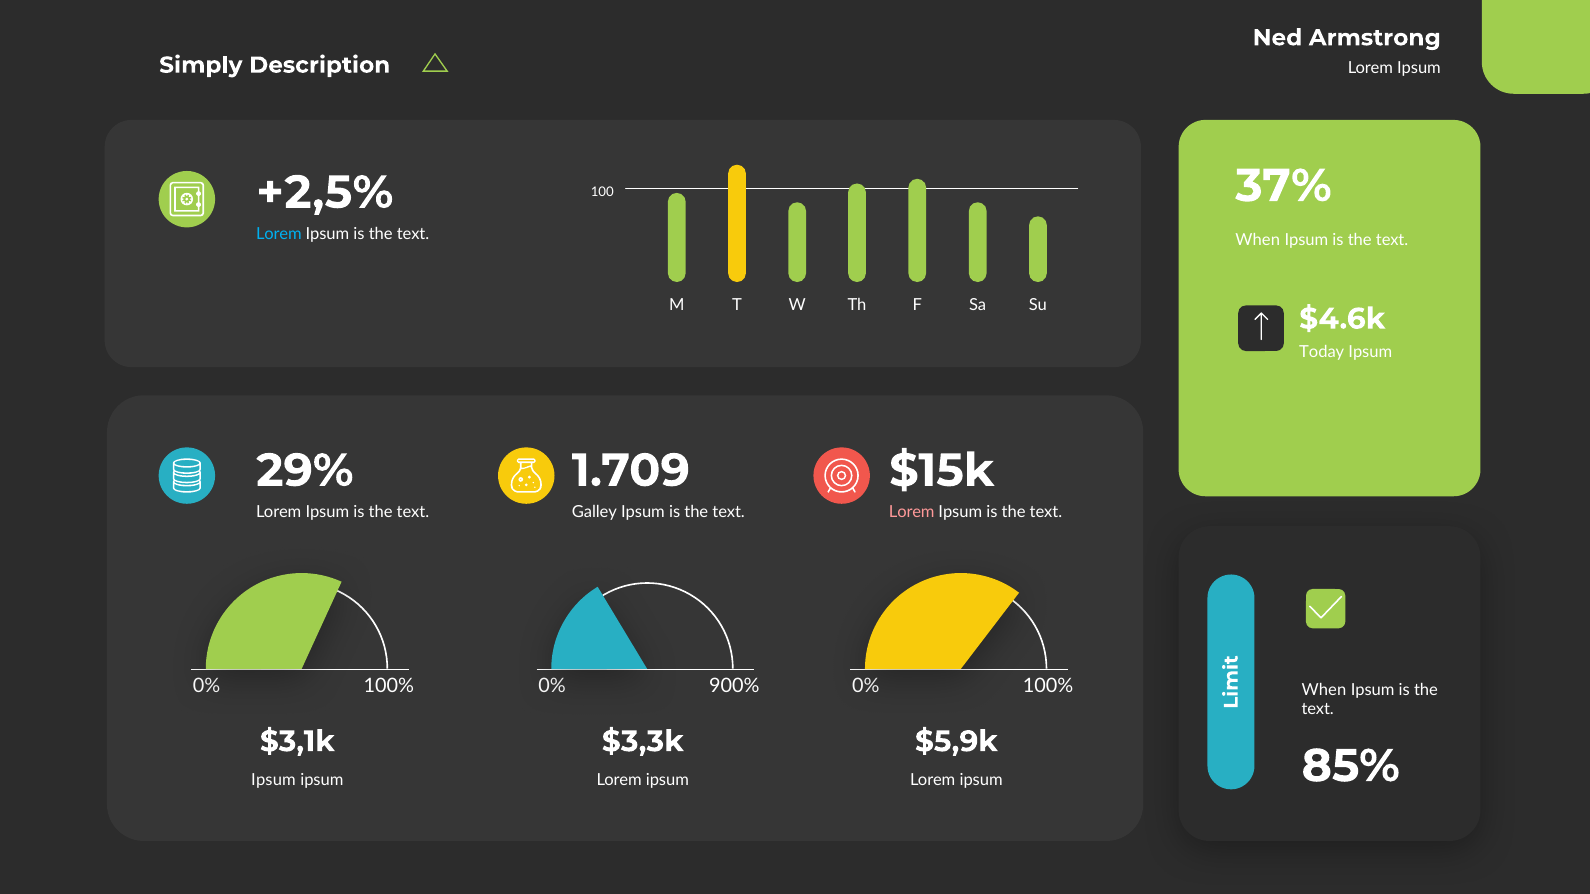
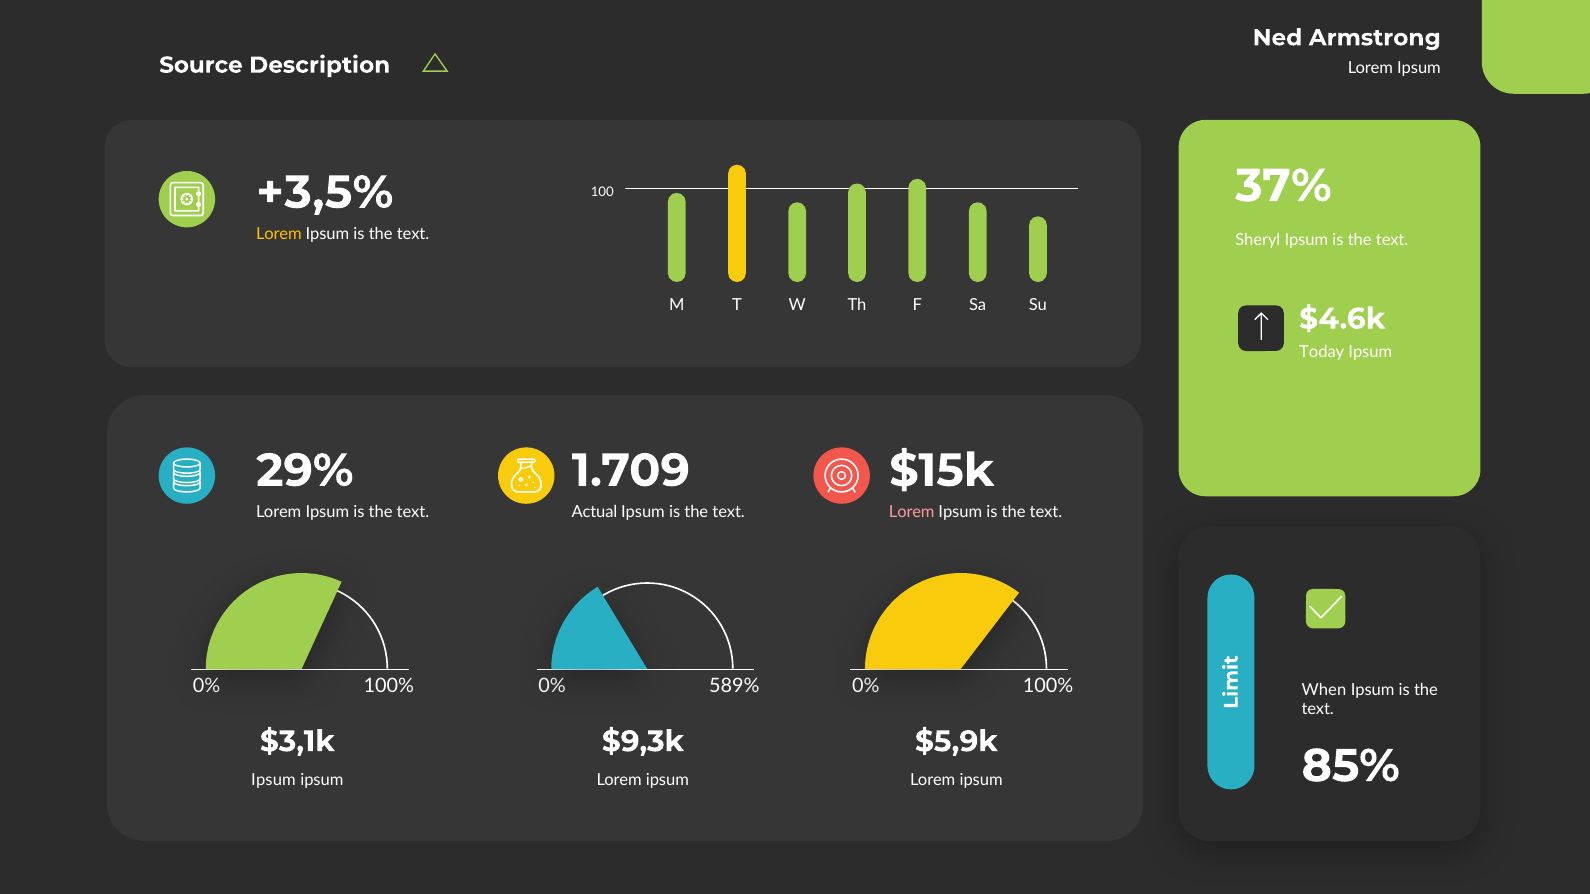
Simply: Simply -> Source
+2,5%: +2,5% -> +3,5%
Lorem at (279, 234) colour: light blue -> yellow
When at (1258, 240): When -> Sheryl
Galley: Galley -> Actual
900%: 900% -> 589%
$3,3k: $3,3k -> $9,3k
